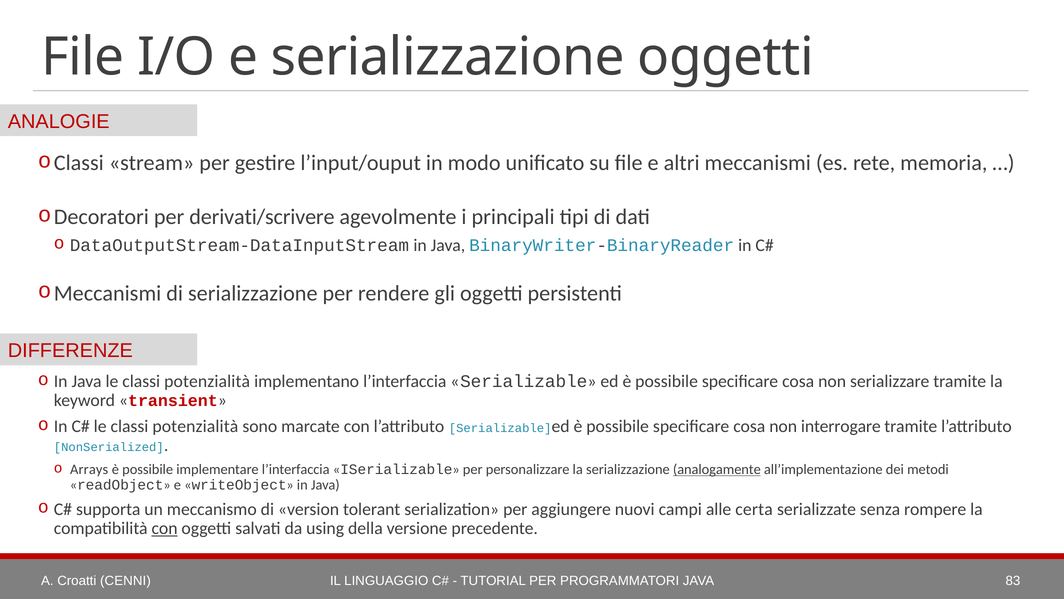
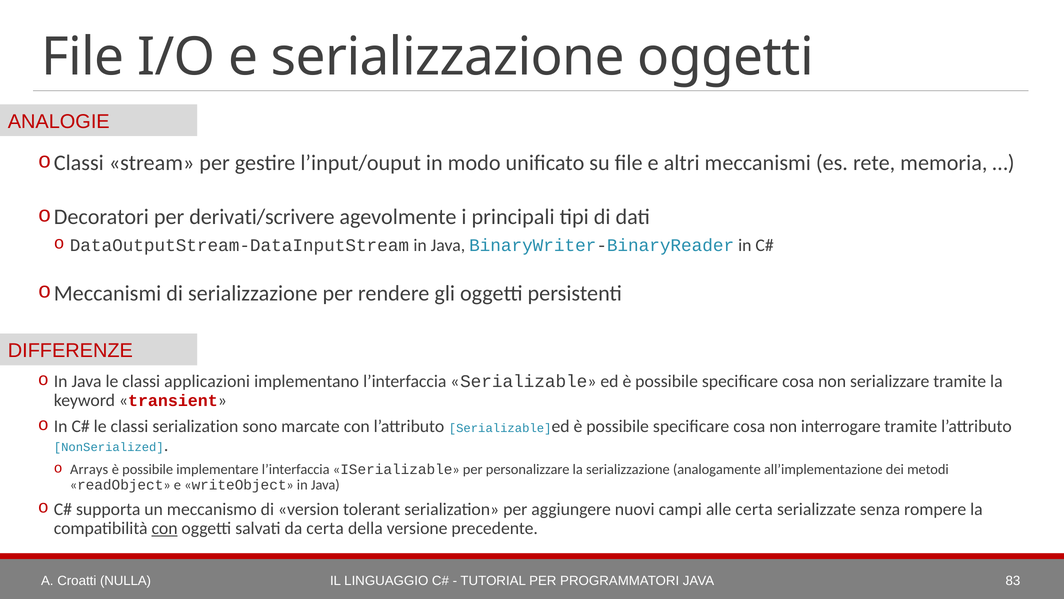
Java le classi potenzialità: potenzialità -> applicazioni
potenzialità at (195, 426): potenzialità -> serialization
analogamente underline: present -> none
da using: using -> certa
CENNI: CENNI -> NULLA
